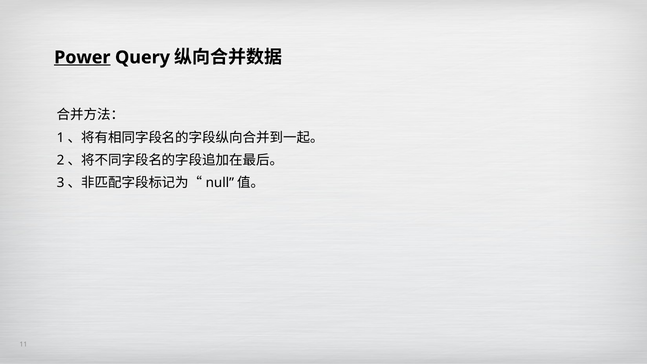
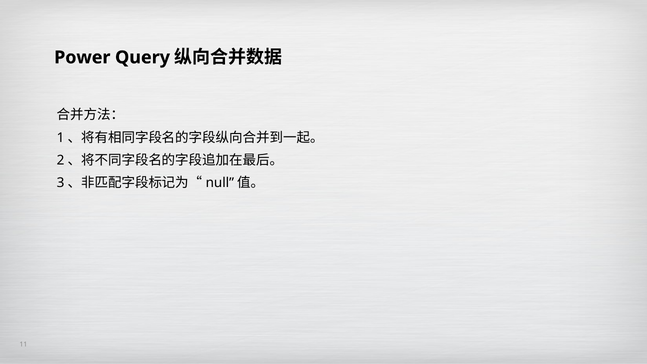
Power underline: present -> none
